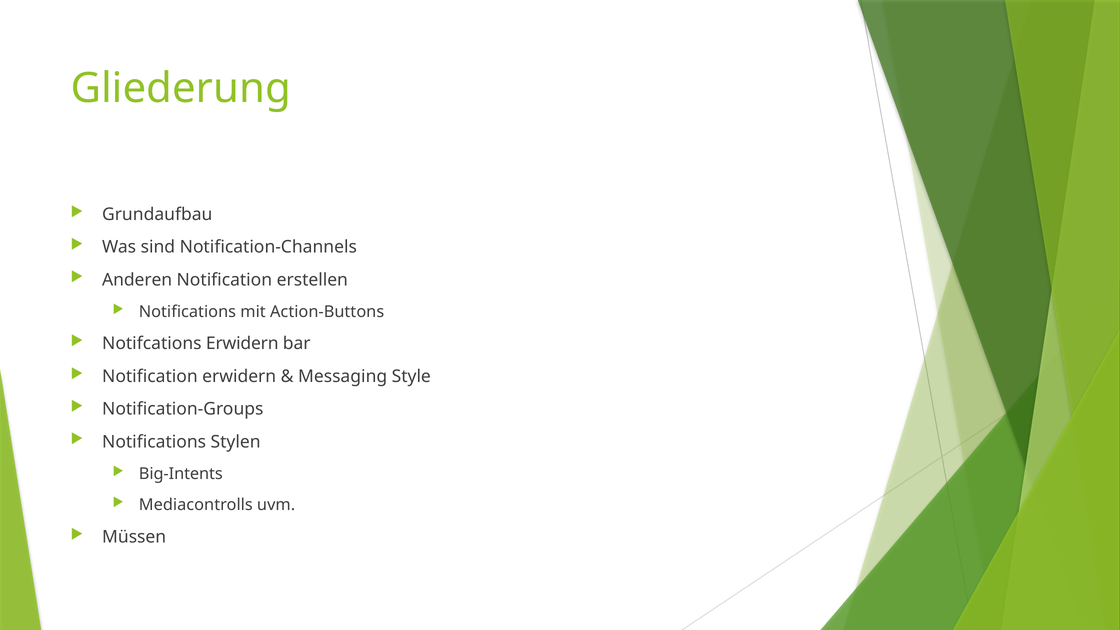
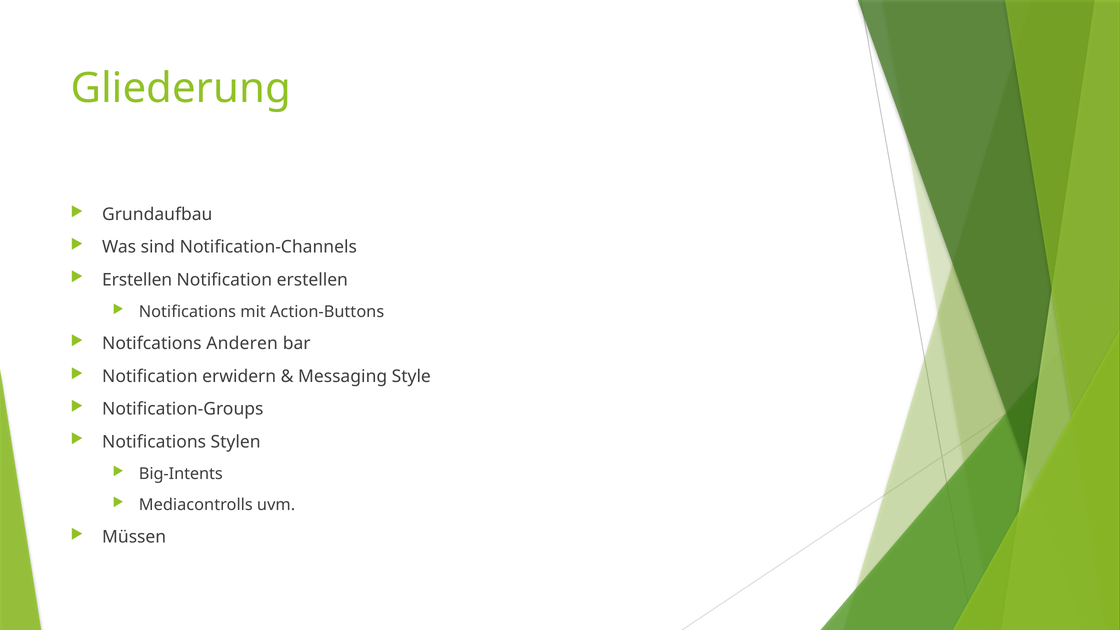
Anderen at (137, 280): Anderen -> Erstellen
Notifcations Erwidern: Erwidern -> Anderen
